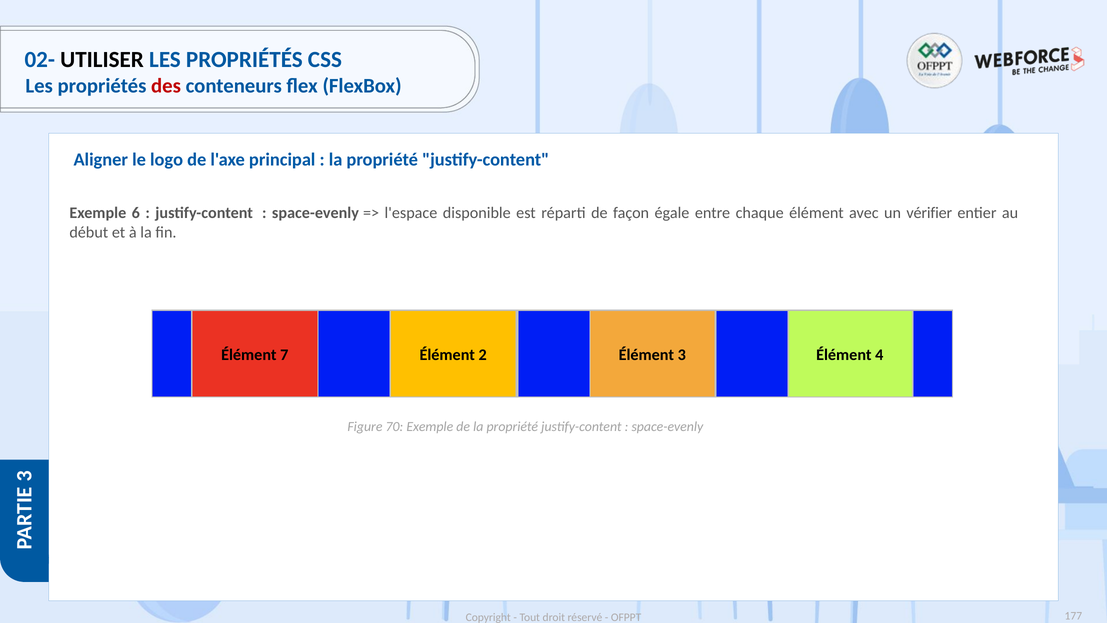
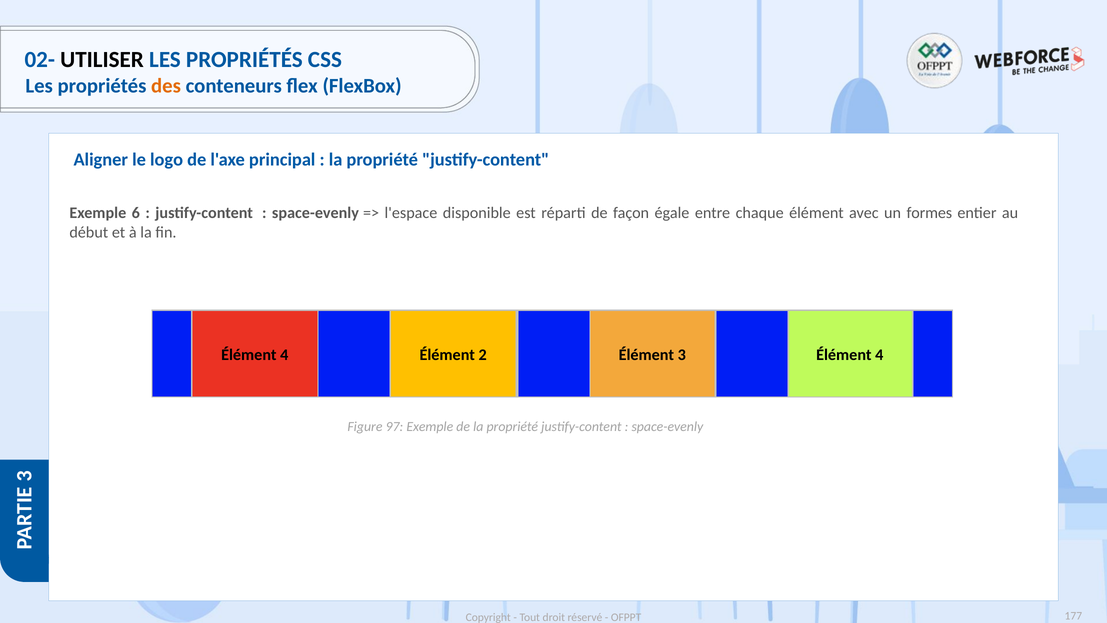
des colour: red -> orange
vérifier: vérifier -> formes
7 at (284, 355): 7 -> 4
70: 70 -> 97
